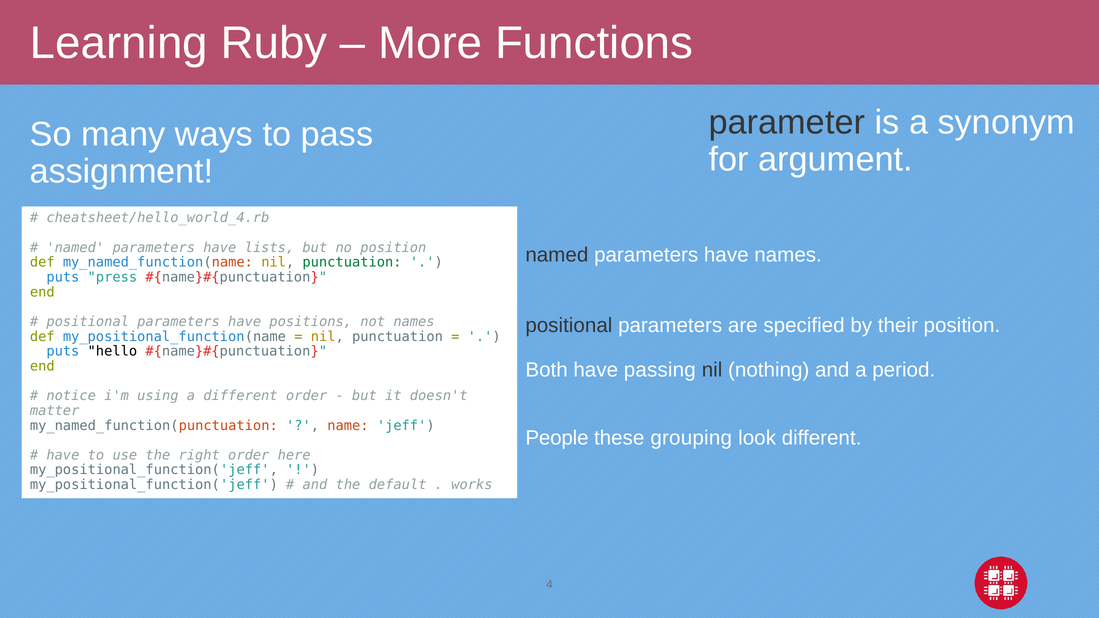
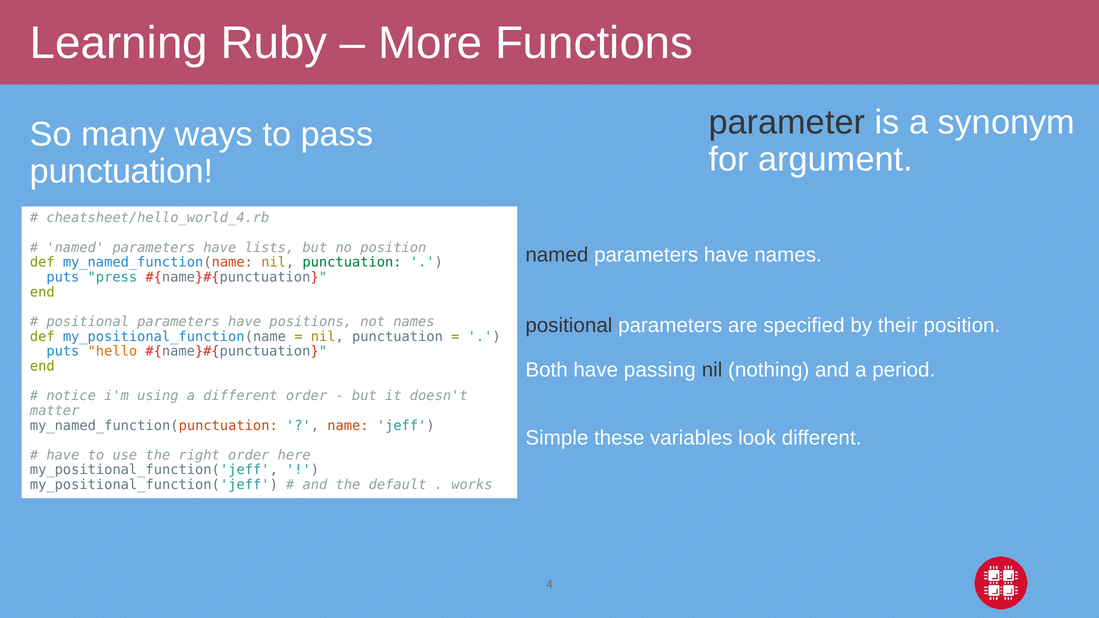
assignment at (122, 172): assignment -> punctuation
hello colour: black -> orange
People: People -> Simple
grouping: grouping -> variables
